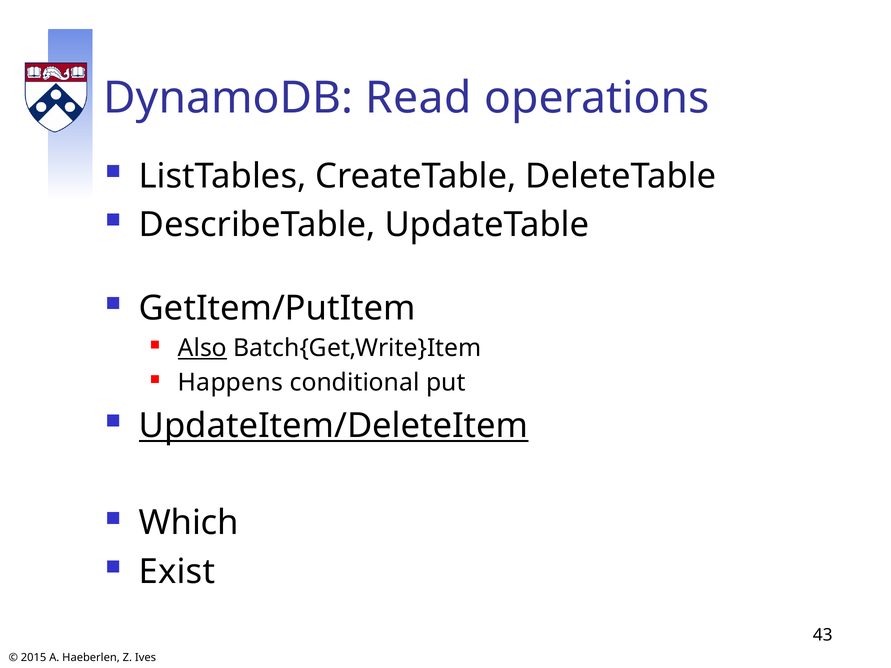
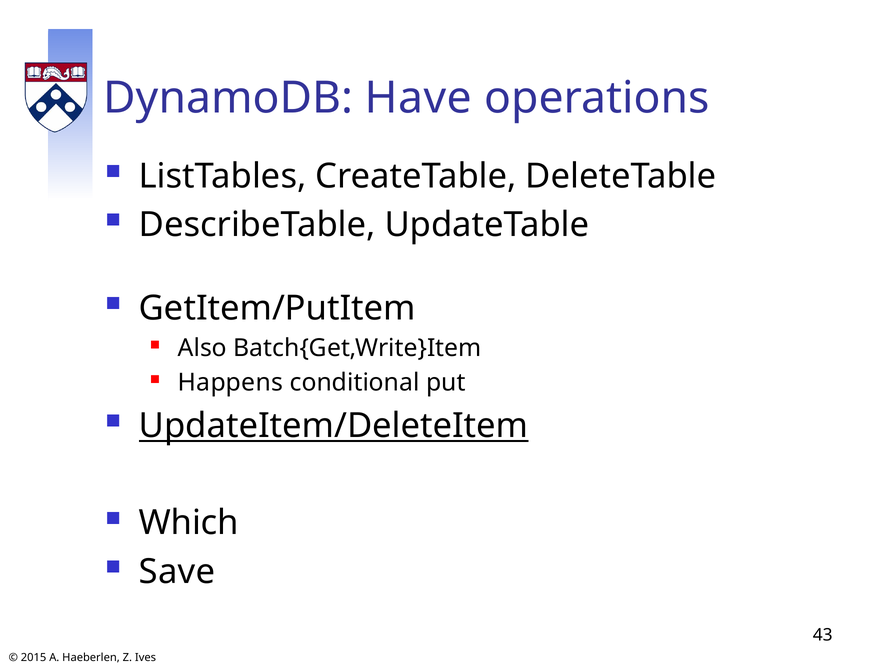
Read: Read -> Have
Also underline: present -> none
Exist: Exist -> Save
